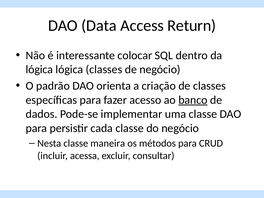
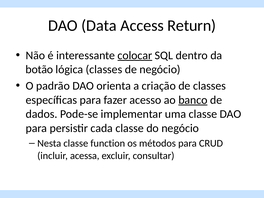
colocar underline: none -> present
lógica at (39, 69): lógica -> botão
maneira: maneira -> function
